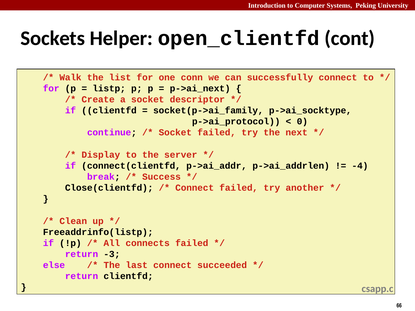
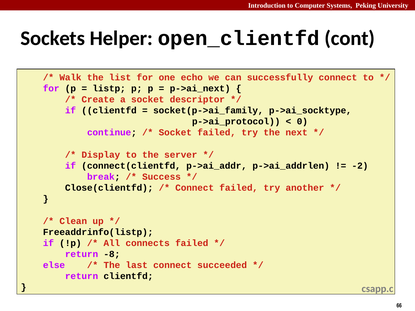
conn: conn -> echo
-4: -4 -> -2
-3: -3 -> -8
